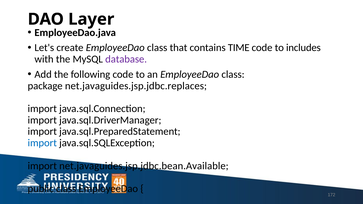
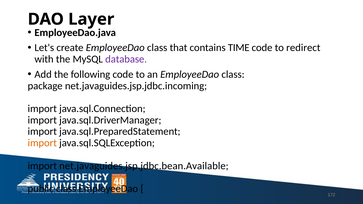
includes: includes -> redirect
net.javaguides.jsp.jdbc.replaces: net.javaguides.jsp.jdbc.replaces -> net.javaguides.jsp.jdbc.incoming
import at (42, 143) colour: blue -> orange
